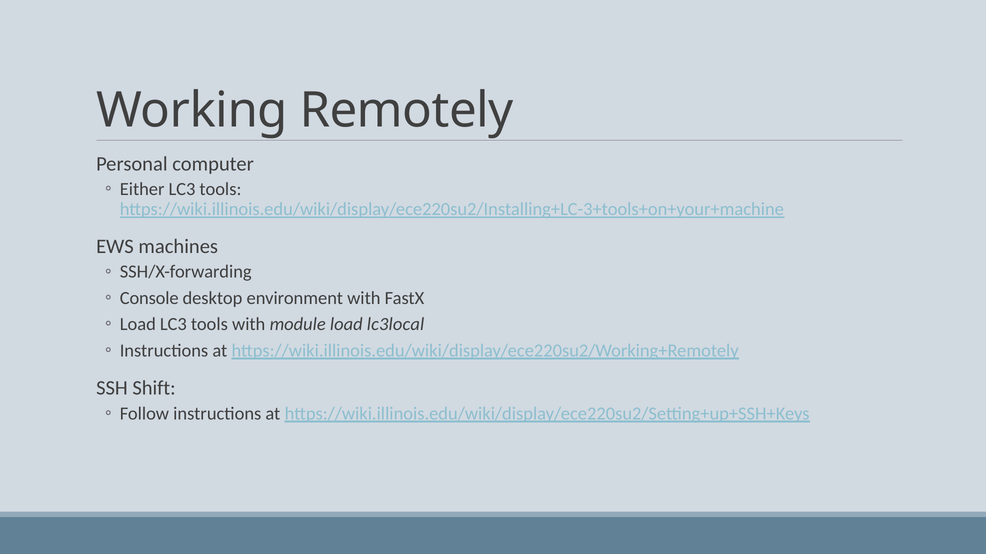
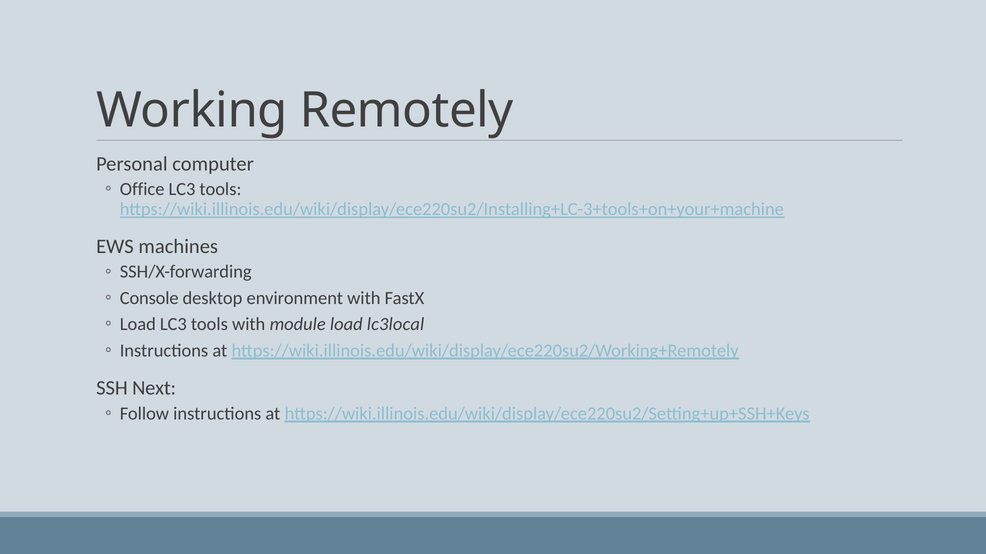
Either: Either -> Office
Shift: Shift -> Next
